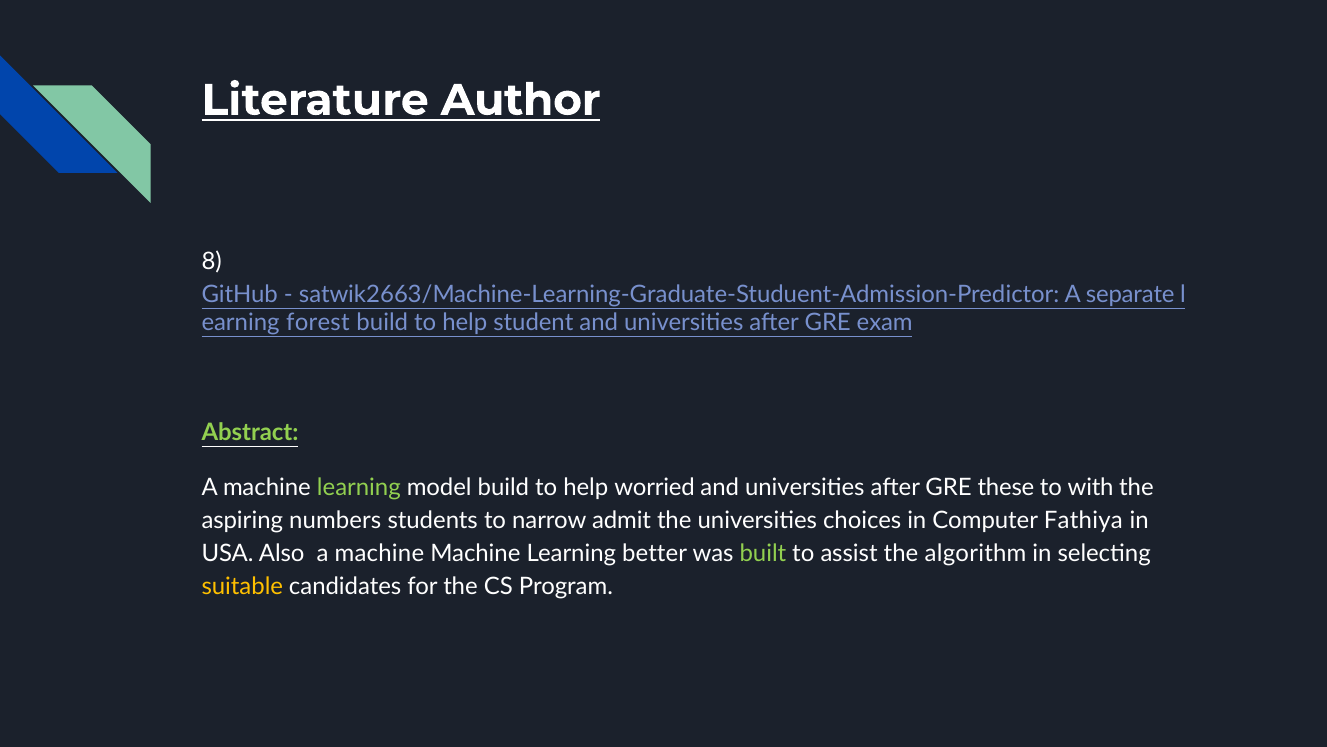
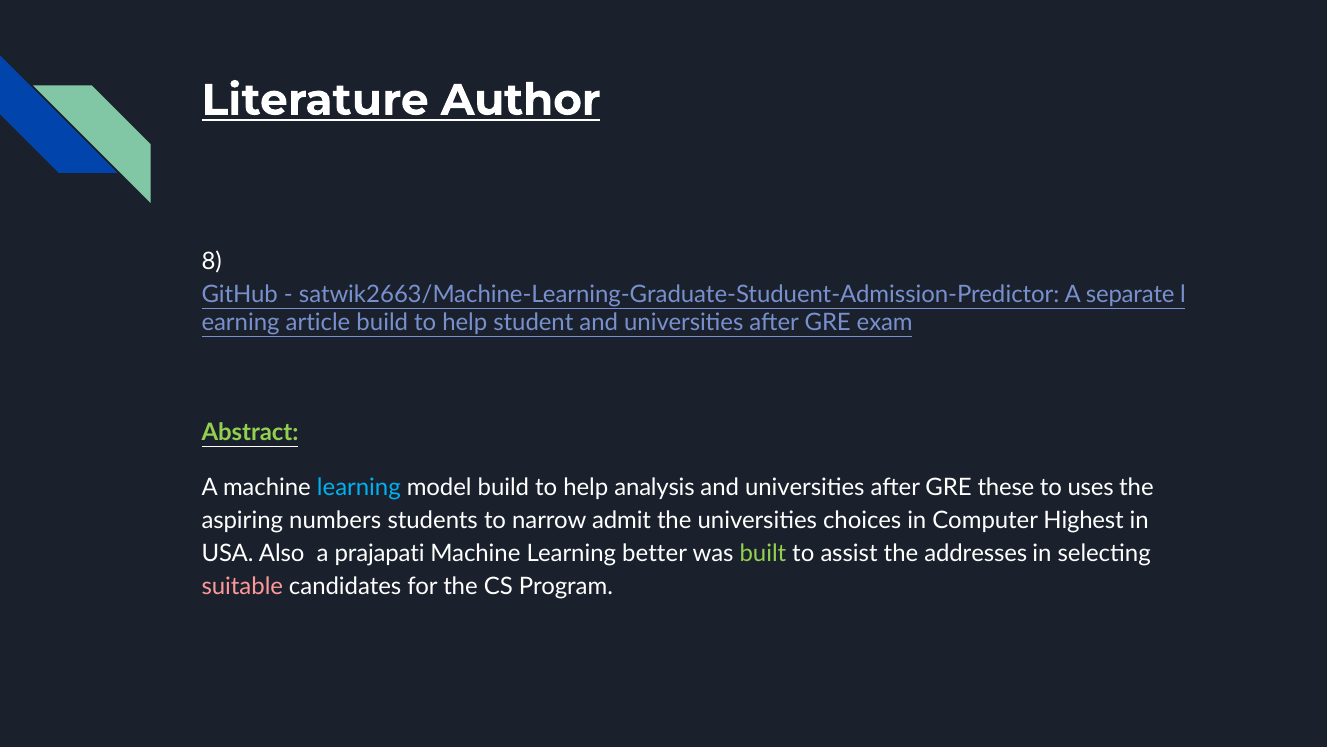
forest: forest -> article
learning at (359, 487) colour: light green -> light blue
worried: worried -> analysis
with: with -> uses
Fathiya: Fathiya -> Highest
Also a machine: machine -> prajapati
algorithm: algorithm -> addresses
suitable colour: yellow -> pink
